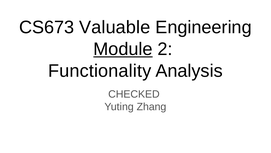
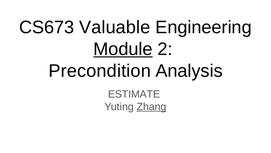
Functionality: Functionality -> Precondition
CHECKED: CHECKED -> ESTIMATE
Zhang underline: none -> present
